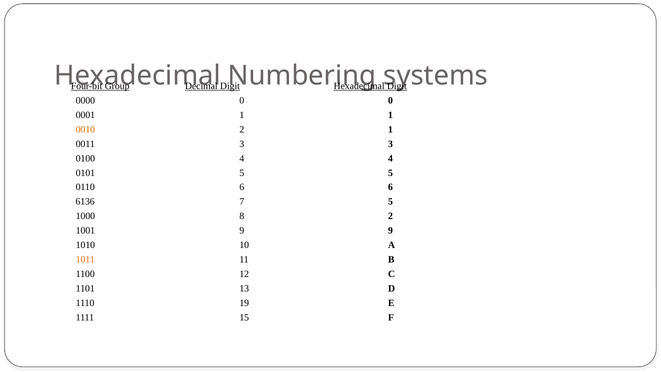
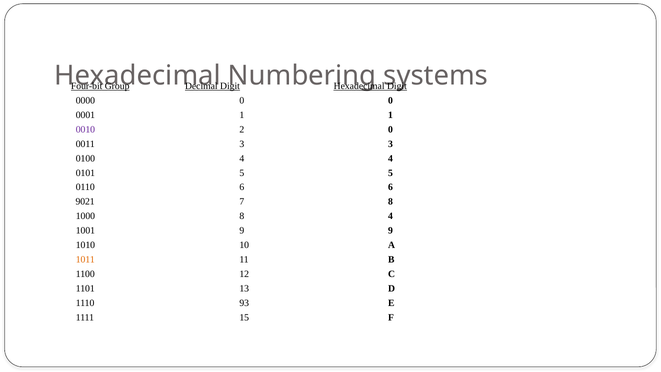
0010 colour: orange -> purple
2 1: 1 -> 0
6136: 6136 -> 9021
7 5: 5 -> 8
8 2: 2 -> 4
19: 19 -> 93
